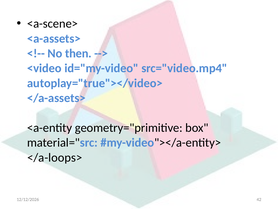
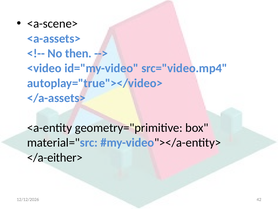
</a-loops>: </a-loops> -> </a-either>
